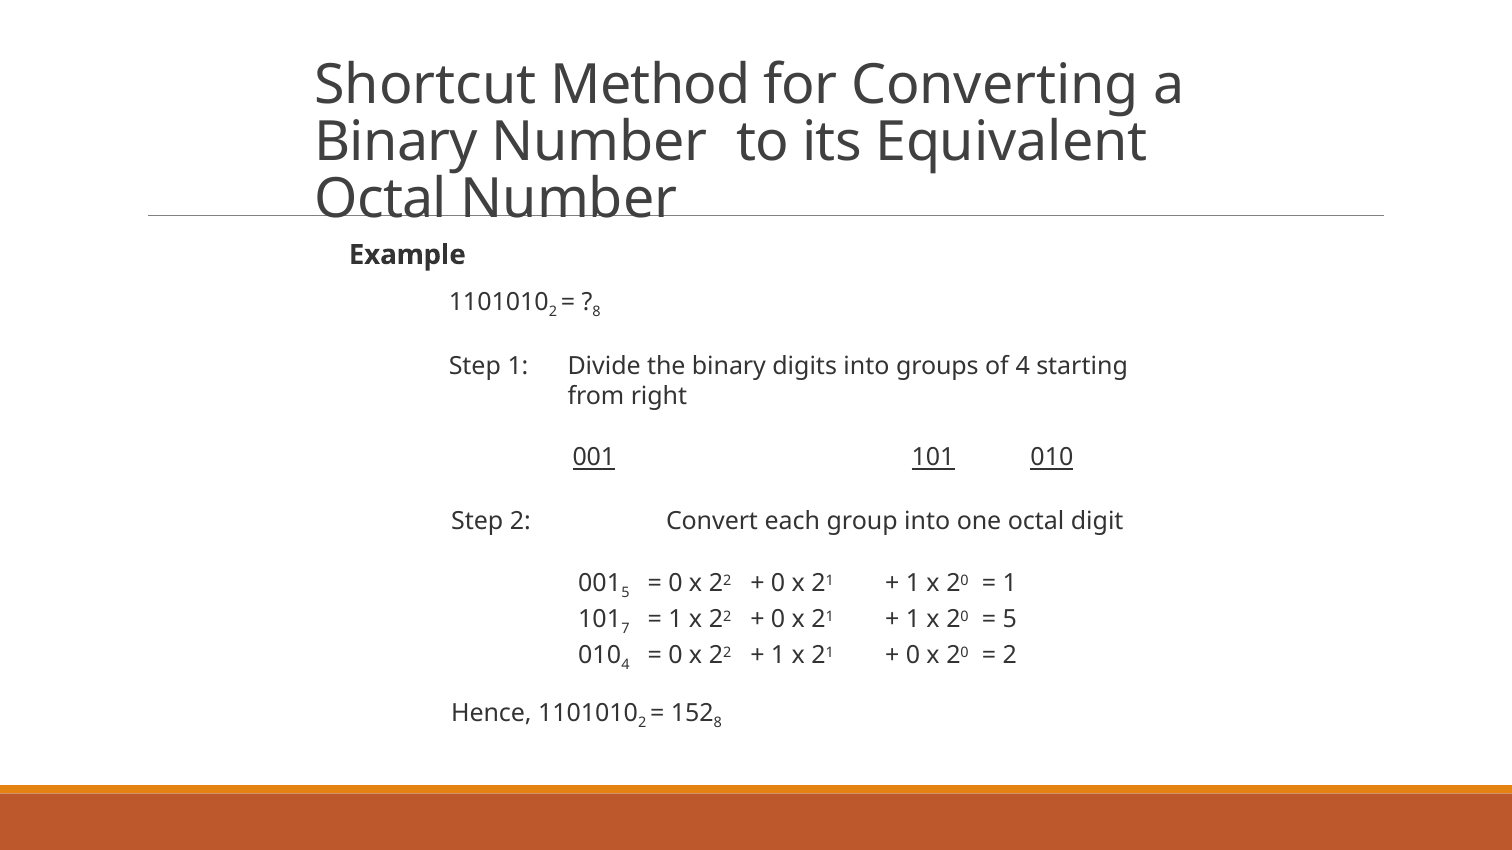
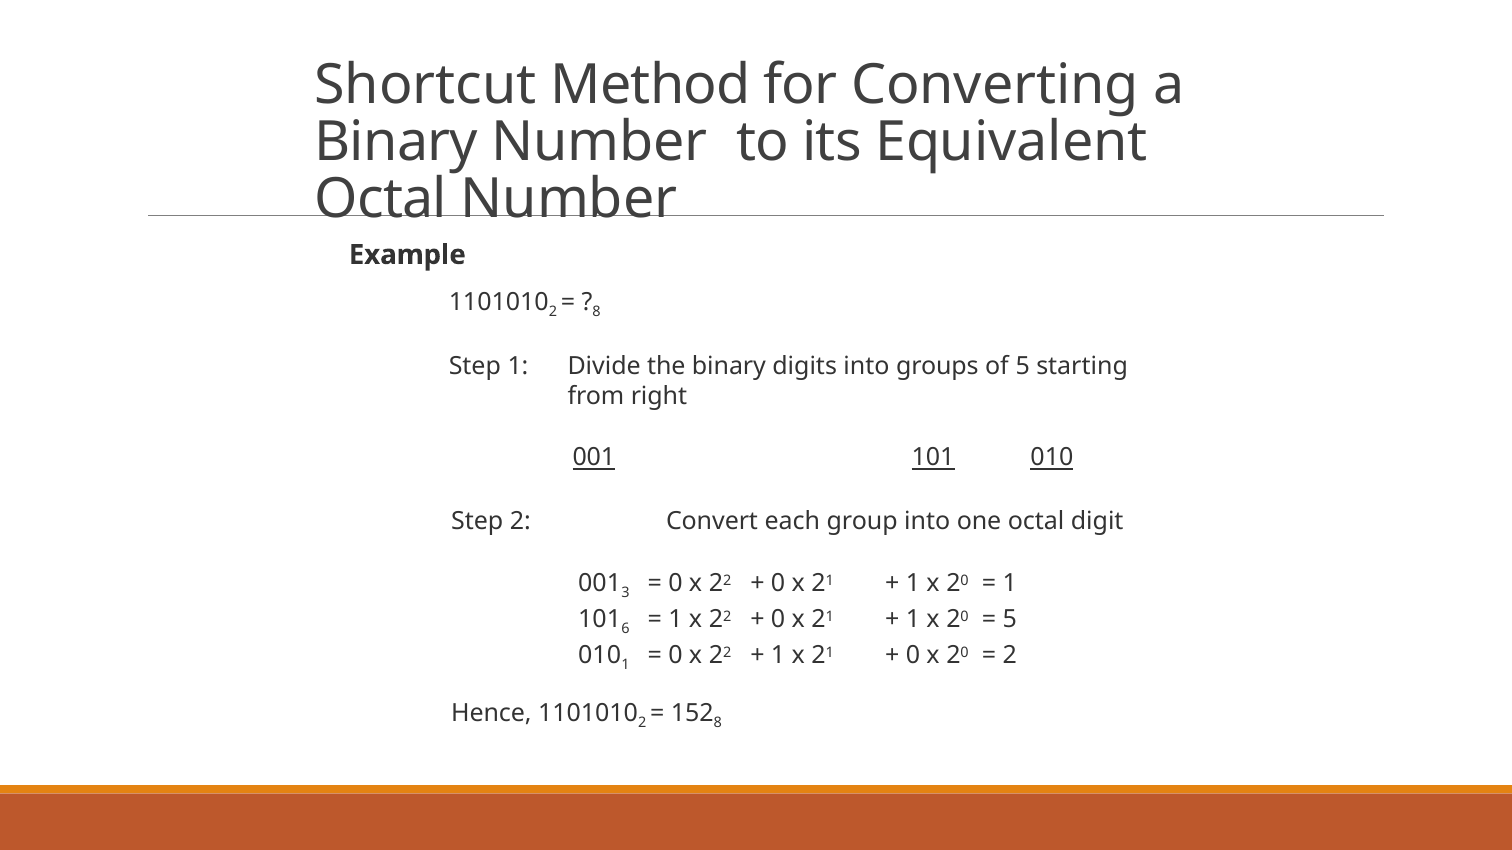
of 4: 4 -> 5
001 5: 5 -> 3
7: 7 -> 6
010 4: 4 -> 1
